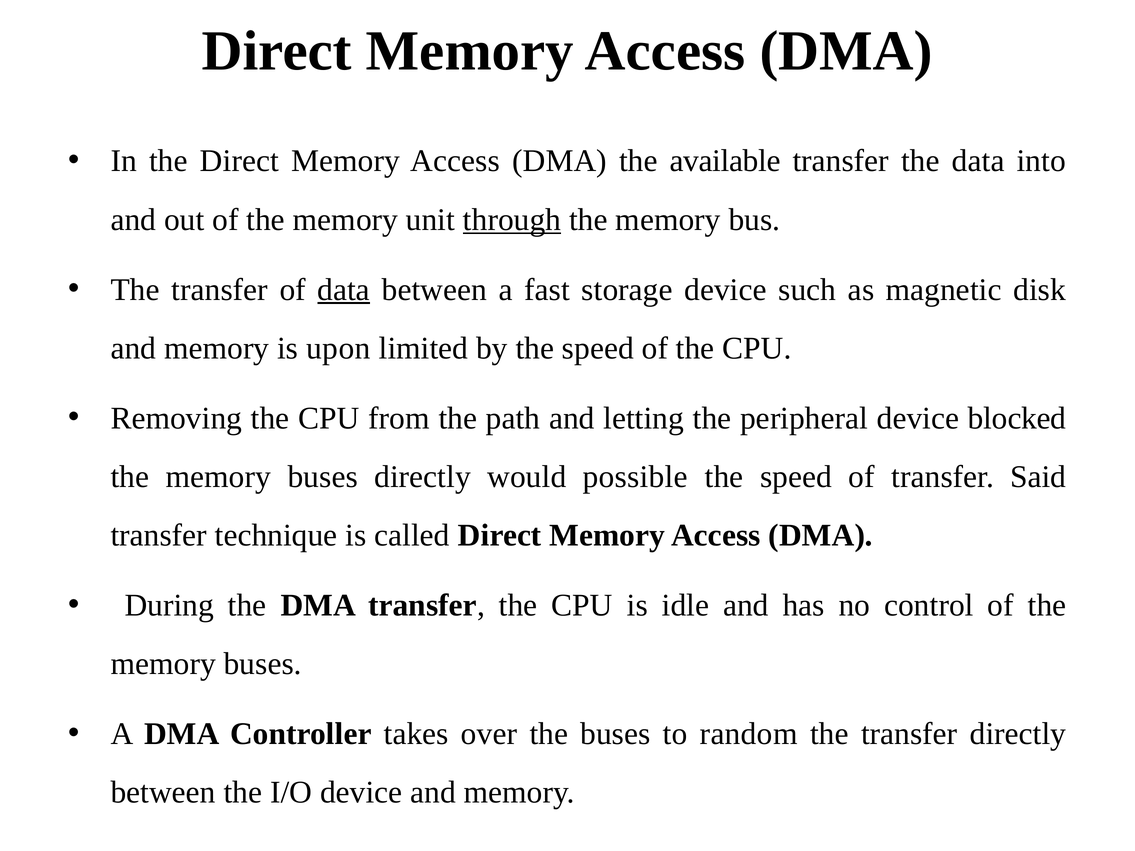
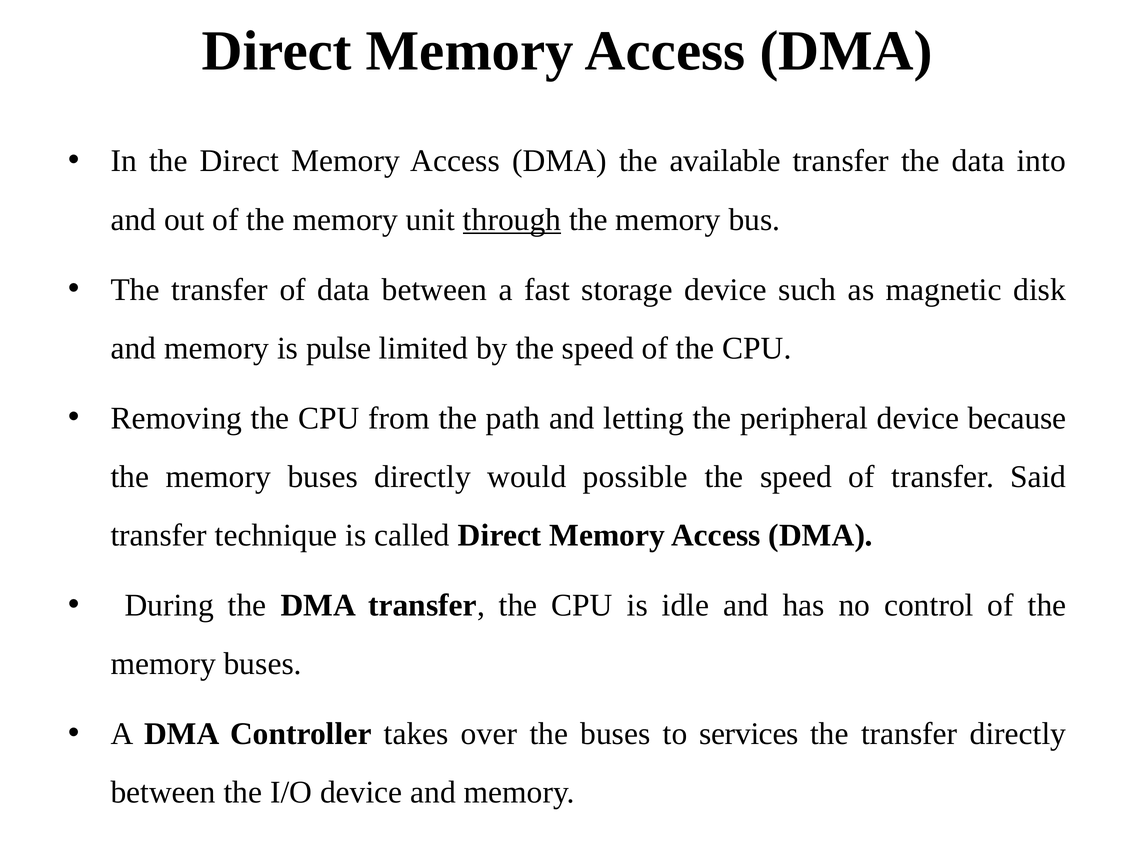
data at (344, 290) underline: present -> none
upon: upon -> pulse
blocked: blocked -> because
random: random -> services
